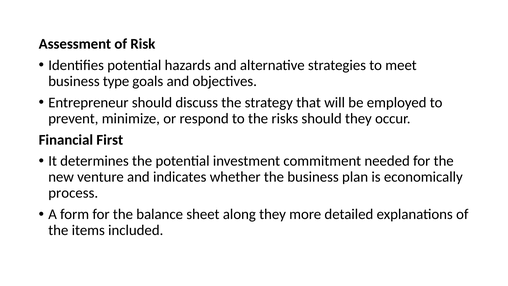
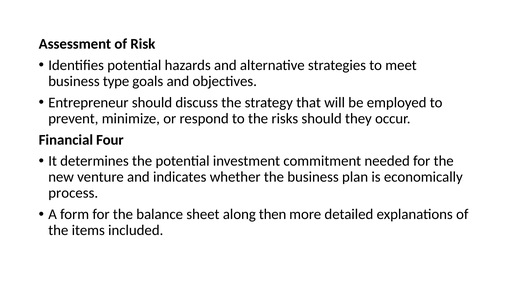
First: First -> Four
along they: they -> then
